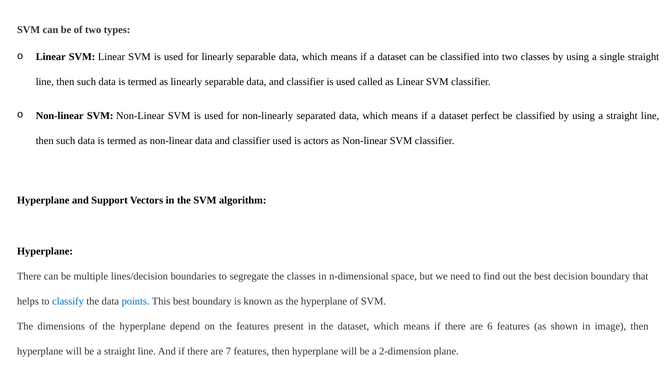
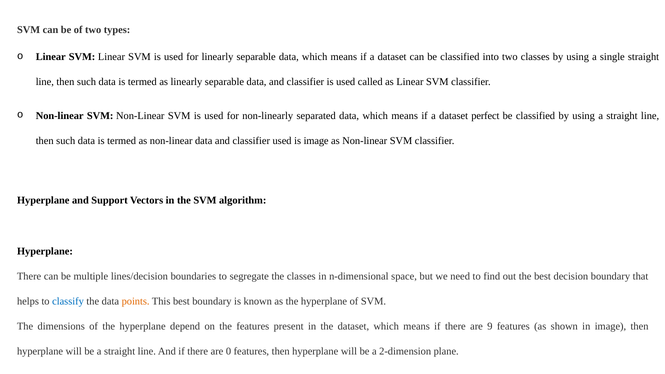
is actors: actors -> image
points colour: blue -> orange
6: 6 -> 9
7: 7 -> 0
